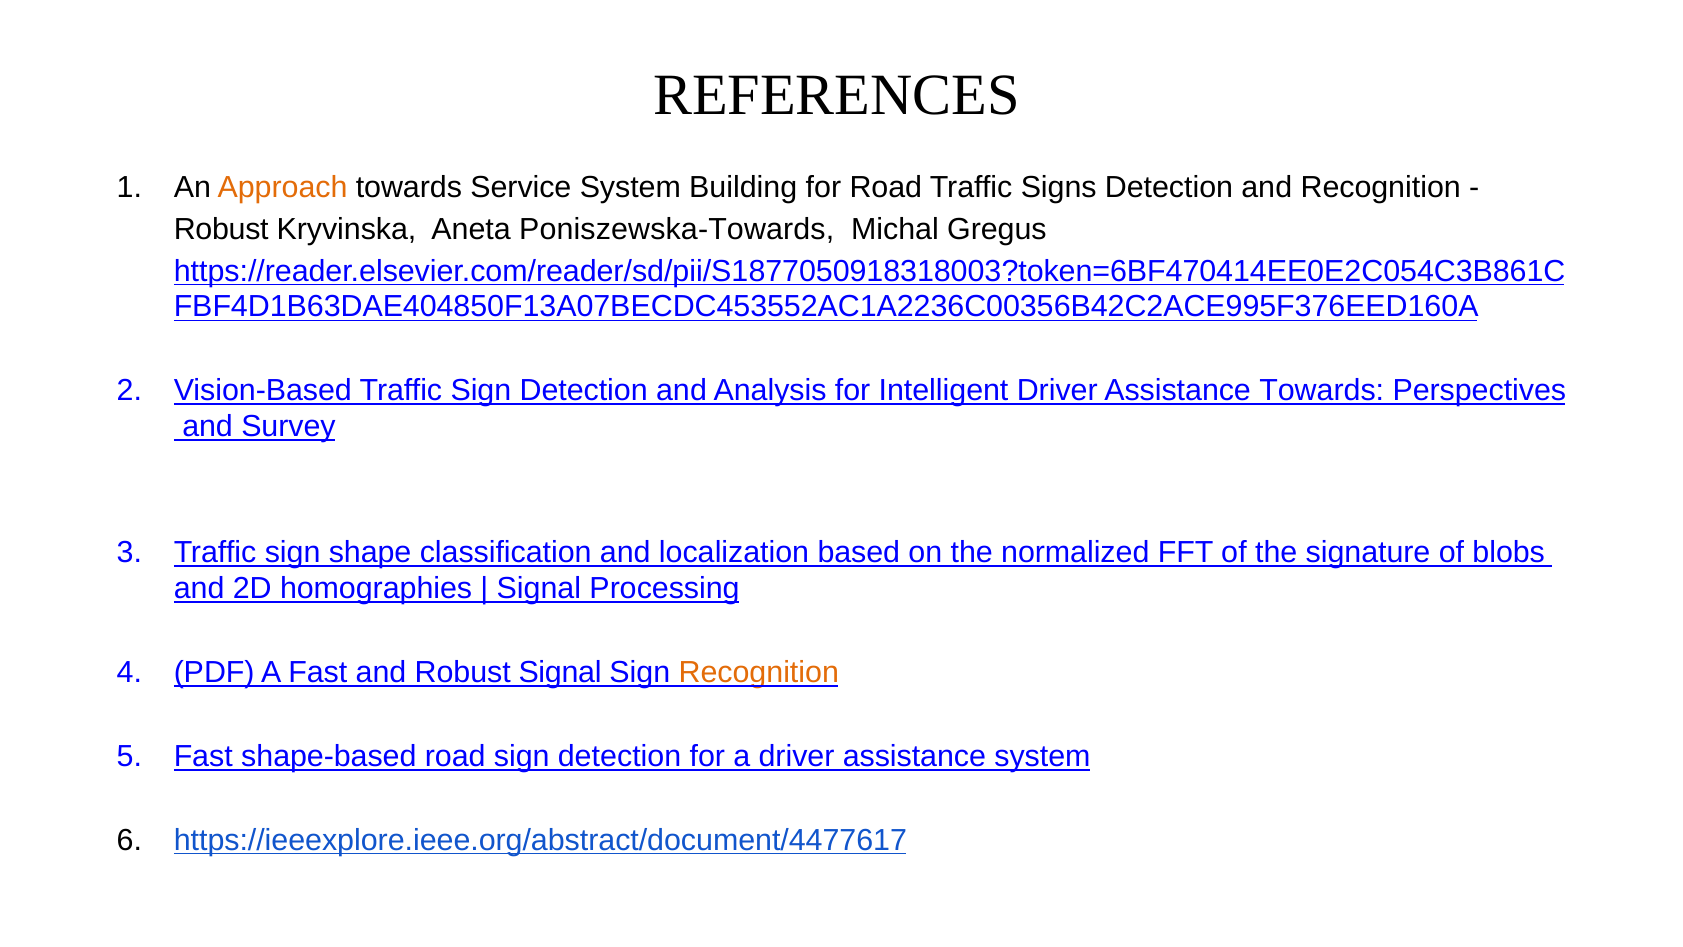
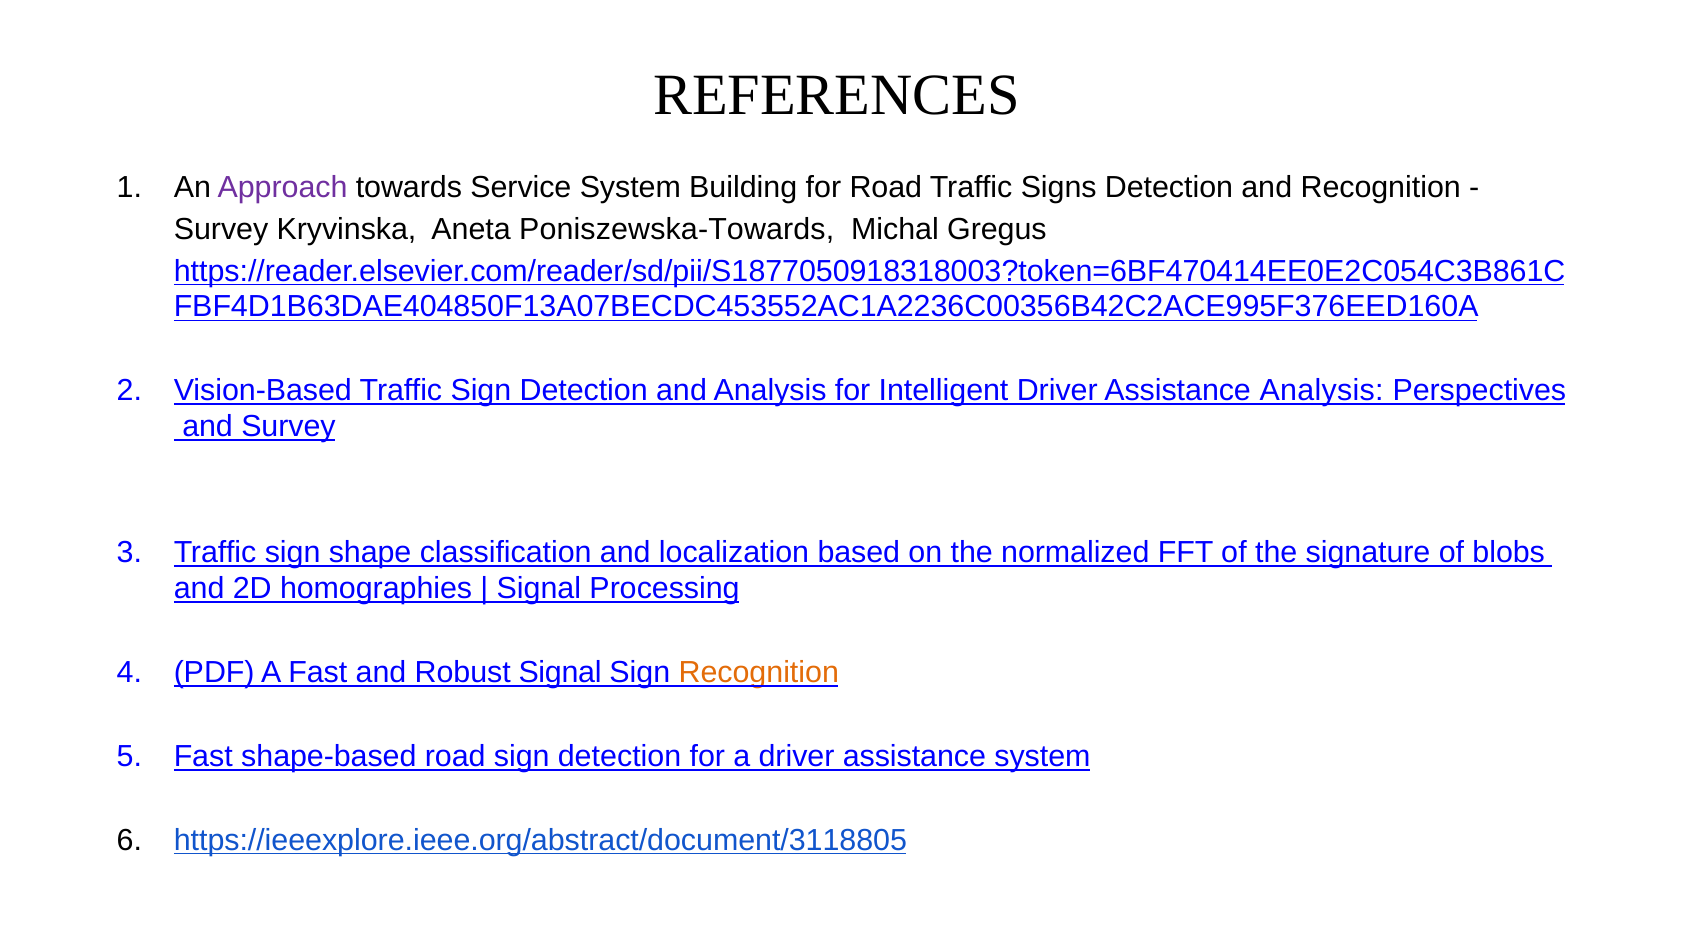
Approach colour: orange -> purple
Robust at (221, 229): Robust -> Survey
Assistance Towards: Towards -> Analysis
https://ieeexplore.ieee.org/abstract/document/4477617: https://ieeexplore.ieee.org/abstract/document/4477617 -> https://ieeexplore.ieee.org/abstract/document/3118805
